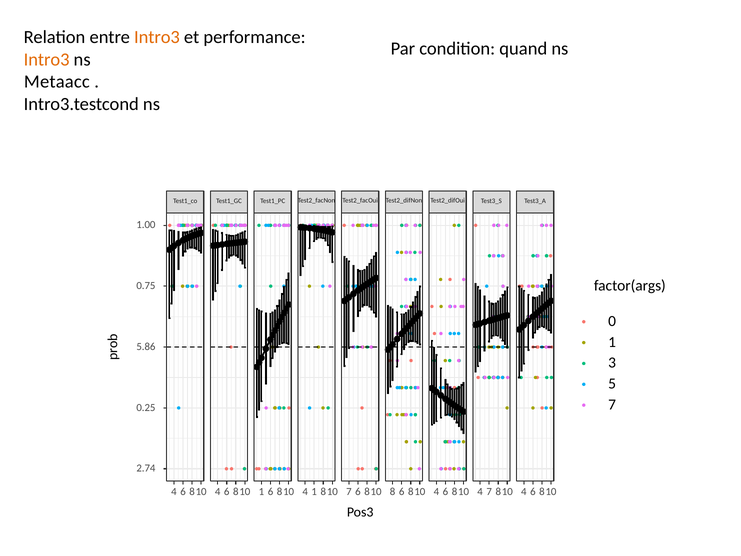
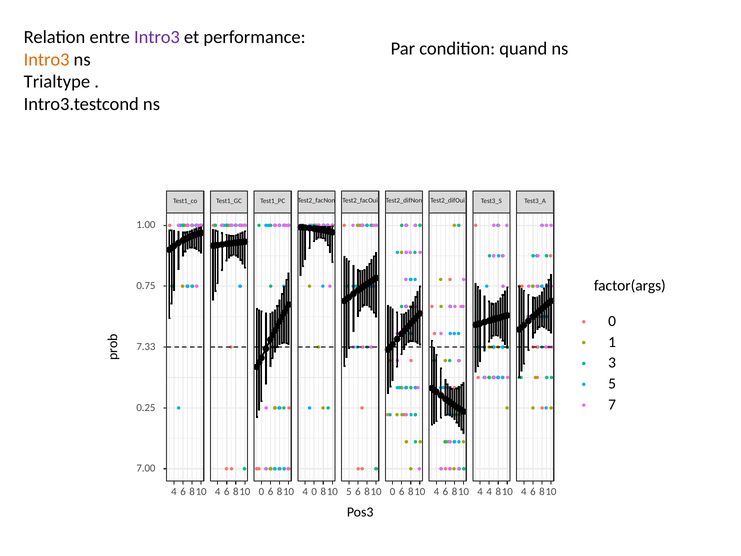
Intro3 at (157, 37) colour: orange -> purple
Metaacc: Metaacc -> Trialtype
5.86: 5.86 -> 7.33
2.74: 2.74 -> 7.00
1 at (261, 492): 1 -> 0
4 1: 1 -> 0
7 at (349, 492): 7 -> 5
8 at (393, 492): 8 -> 0
4 7: 7 -> 4
